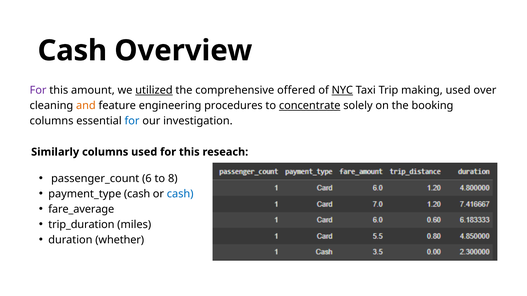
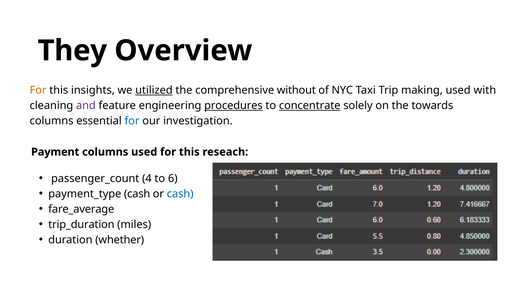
Cash at (72, 51): Cash -> They
For at (38, 90) colour: purple -> orange
amount: amount -> insights
offered: offered -> without
NYC underline: present -> none
over: over -> with
and colour: orange -> purple
procedures underline: none -> present
booking: booking -> towards
Similarly: Similarly -> Payment
6: 6 -> 4
8: 8 -> 6
